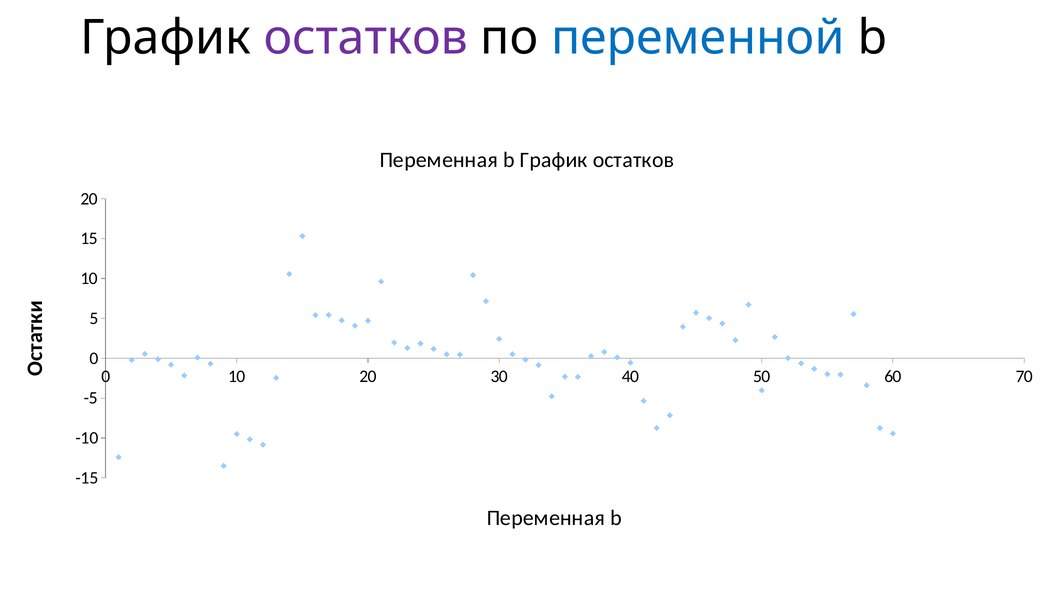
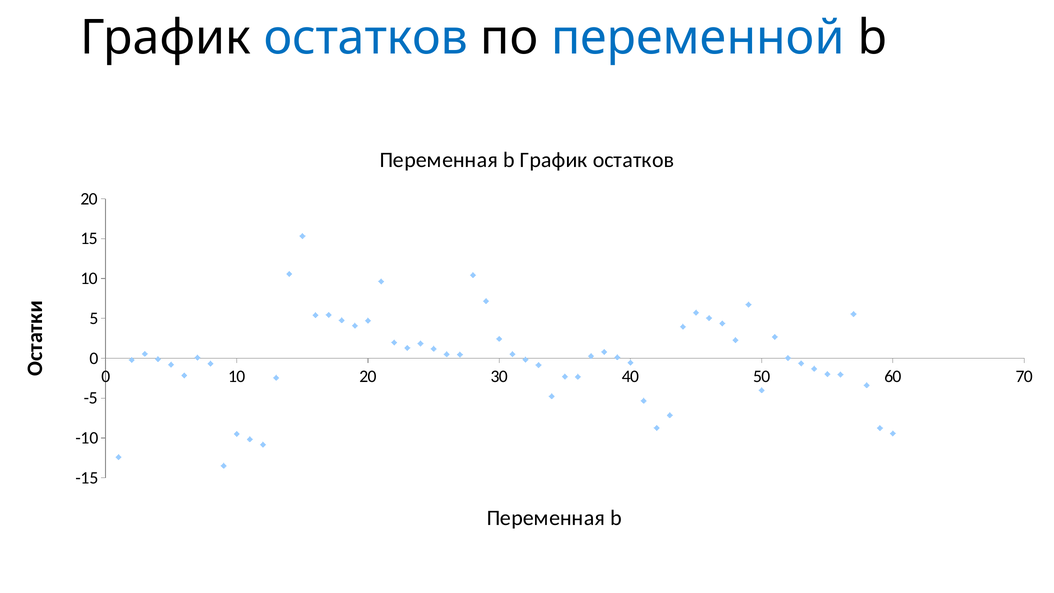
остатков at (366, 38) colour: purple -> blue
